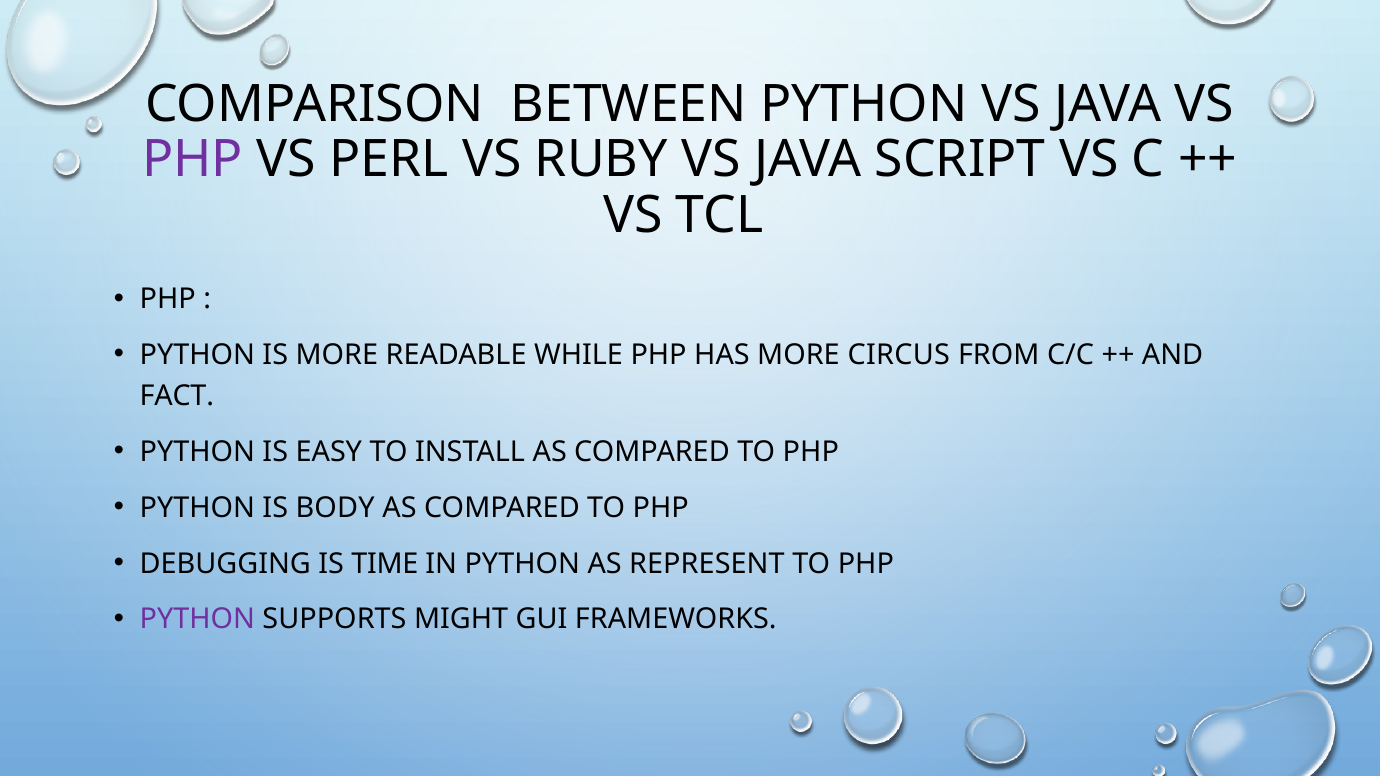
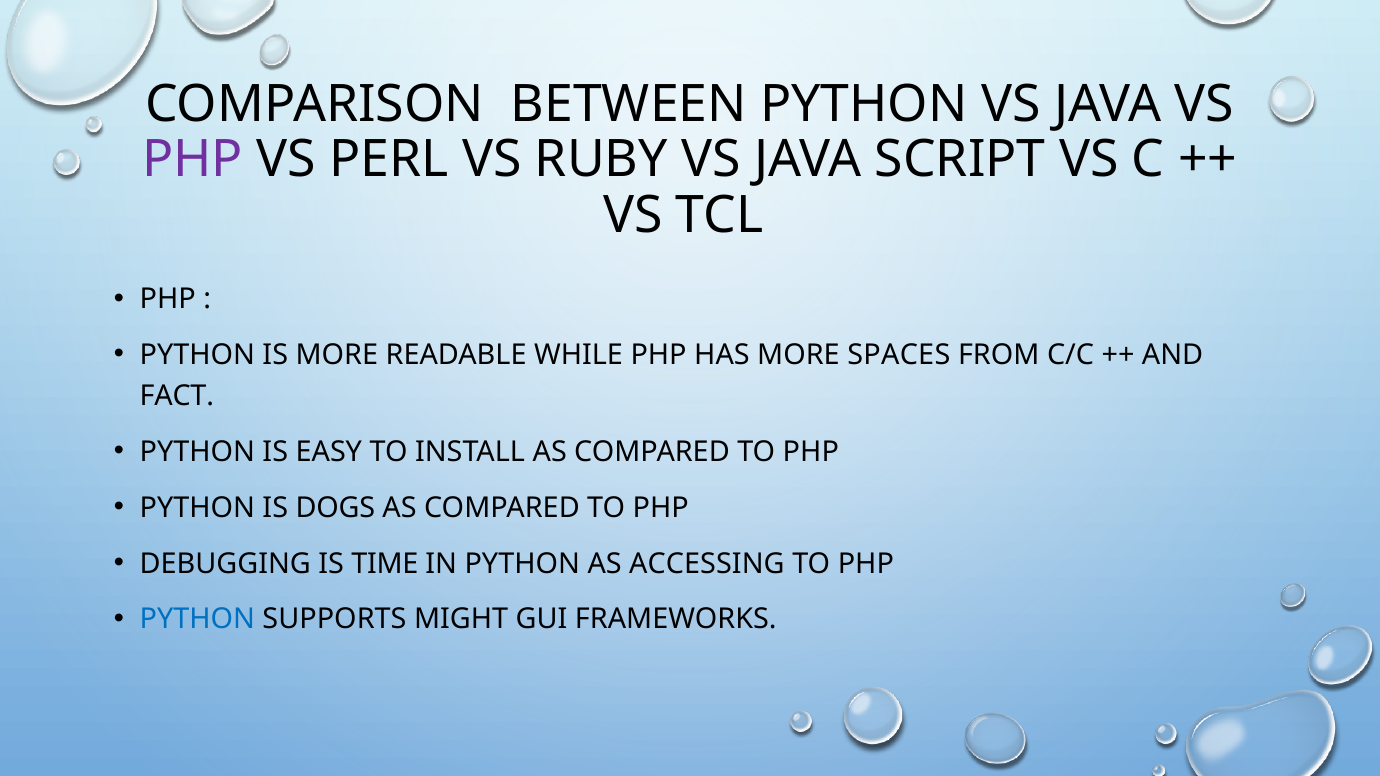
CIRCUS: CIRCUS -> SPACES
BODY: BODY -> DOGS
REPRESENT: REPRESENT -> ACCESSING
PYTHON at (197, 620) colour: purple -> blue
